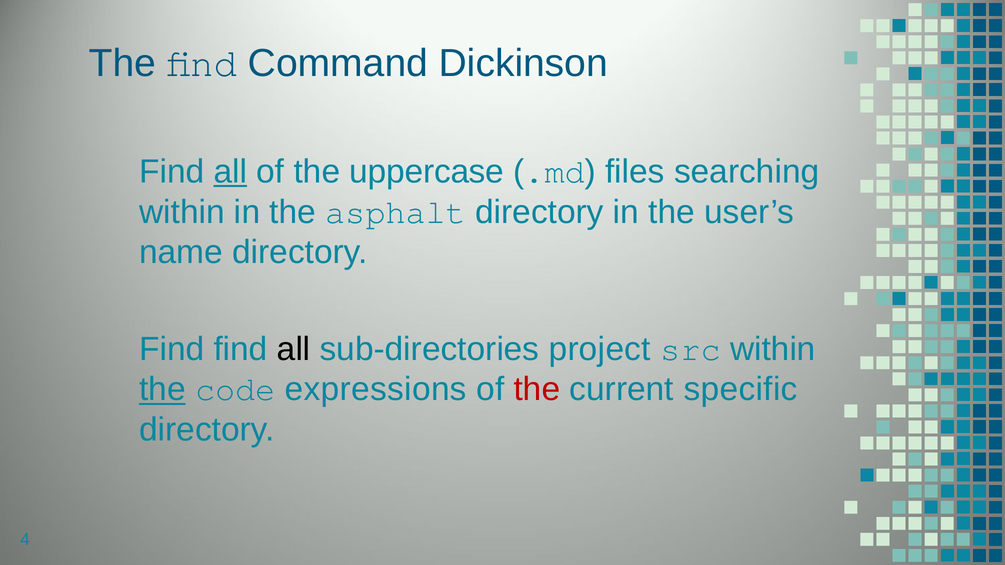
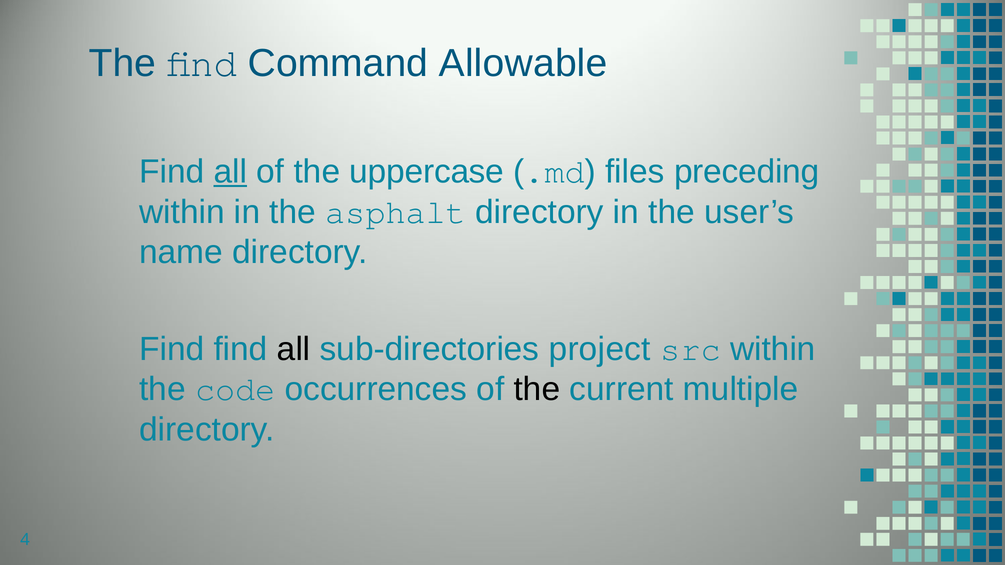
Dickinson: Dickinson -> Allowable
searching: searching -> preceding
the at (162, 390) underline: present -> none
expressions: expressions -> occurrences
the at (537, 390) colour: red -> black
specific: specific -> multiple
